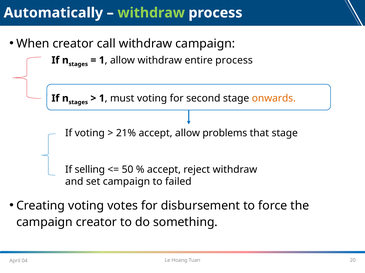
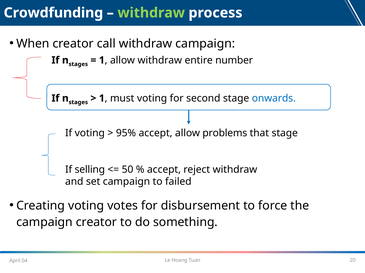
Automatically: Automatically -> Crowdfunding
entire process: process -> number
onwards colour: orange -> blue
21%: 21% -> 95%
